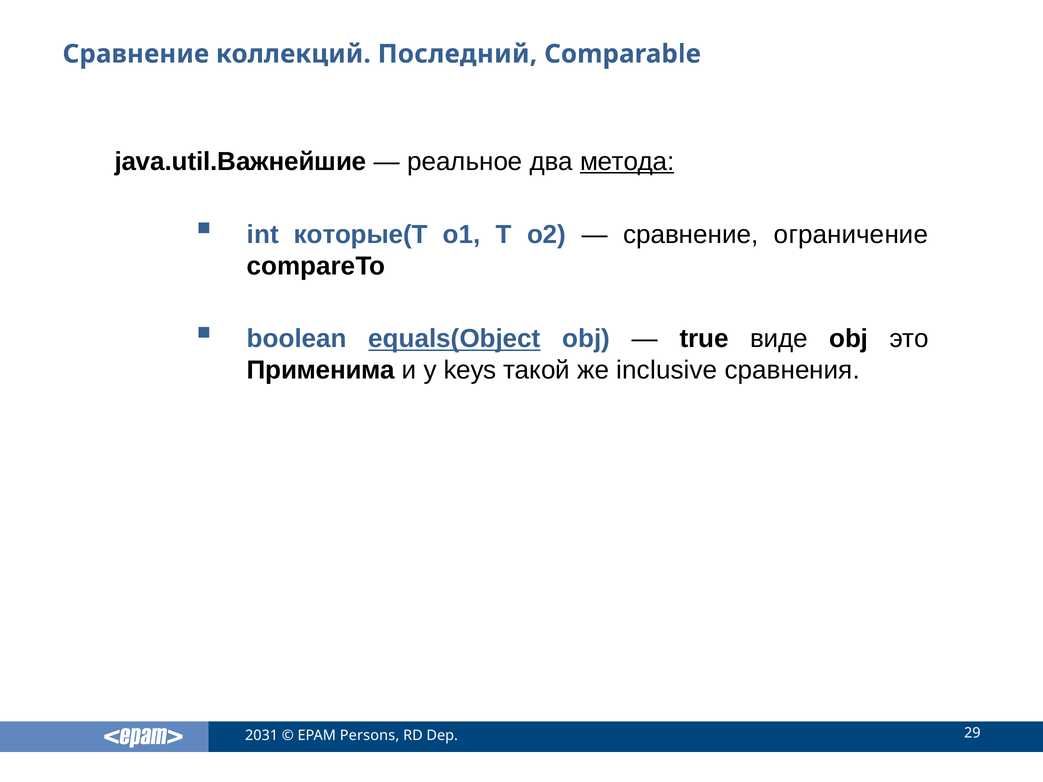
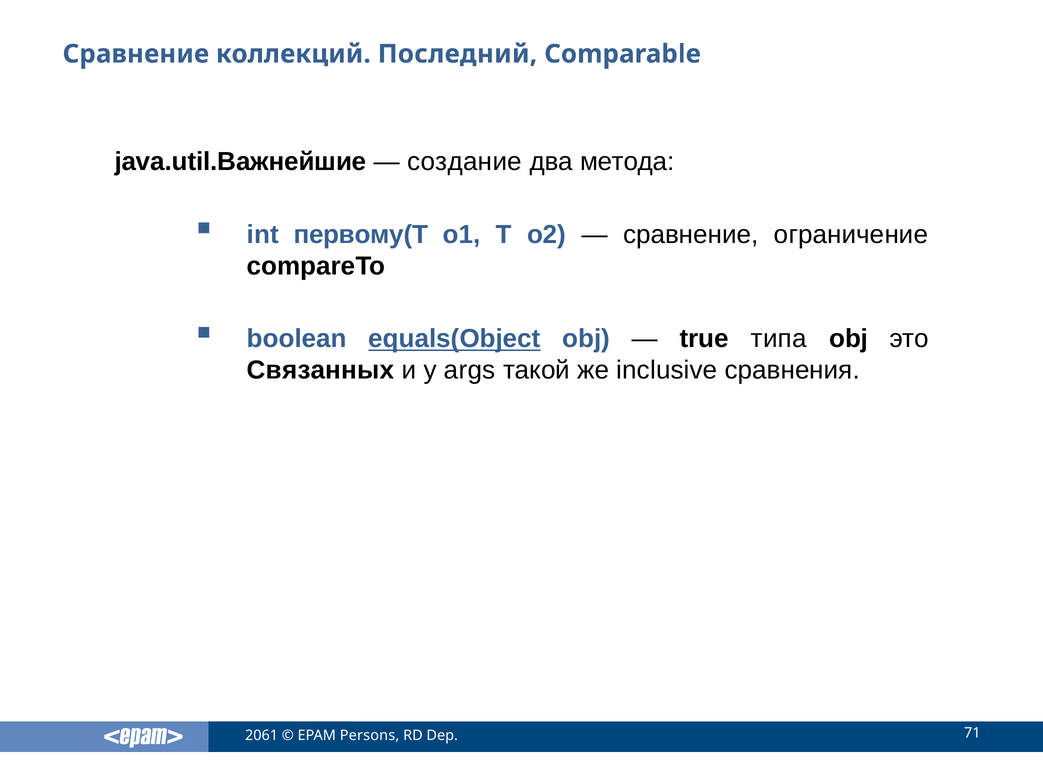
реальное: реальное -> создание
метода underline: present -> none
которые(T: которые(T -> первому(T
виде: виде -> типа
Применима: Применима -> Связанных
keys: keys -> args
2031: 2031 -> 2061
29: 29 -> 71
